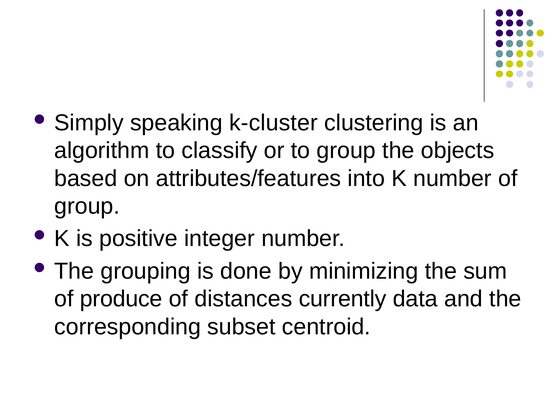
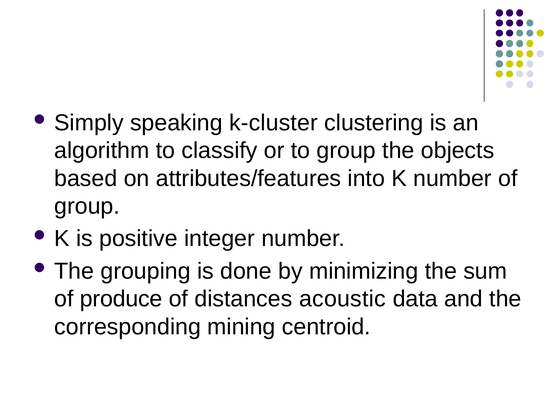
currently: currently -> acoustic
subset: subset -> mining
